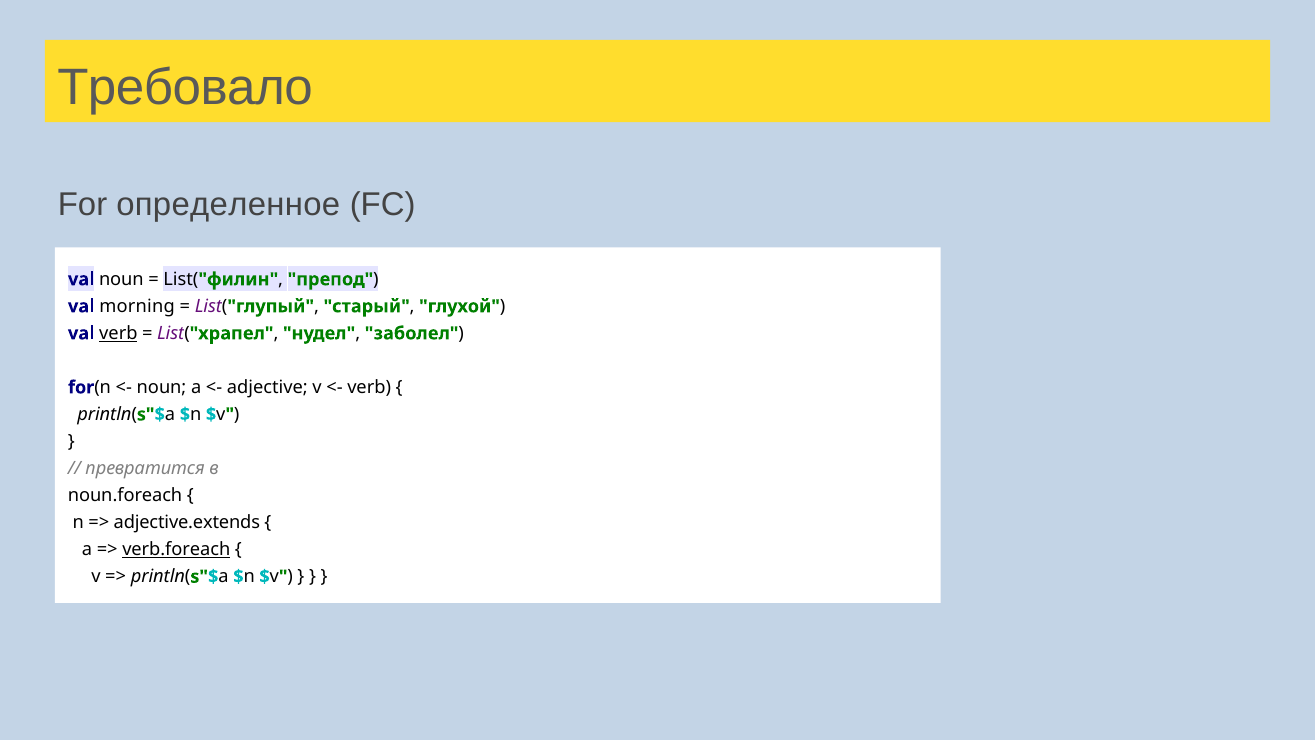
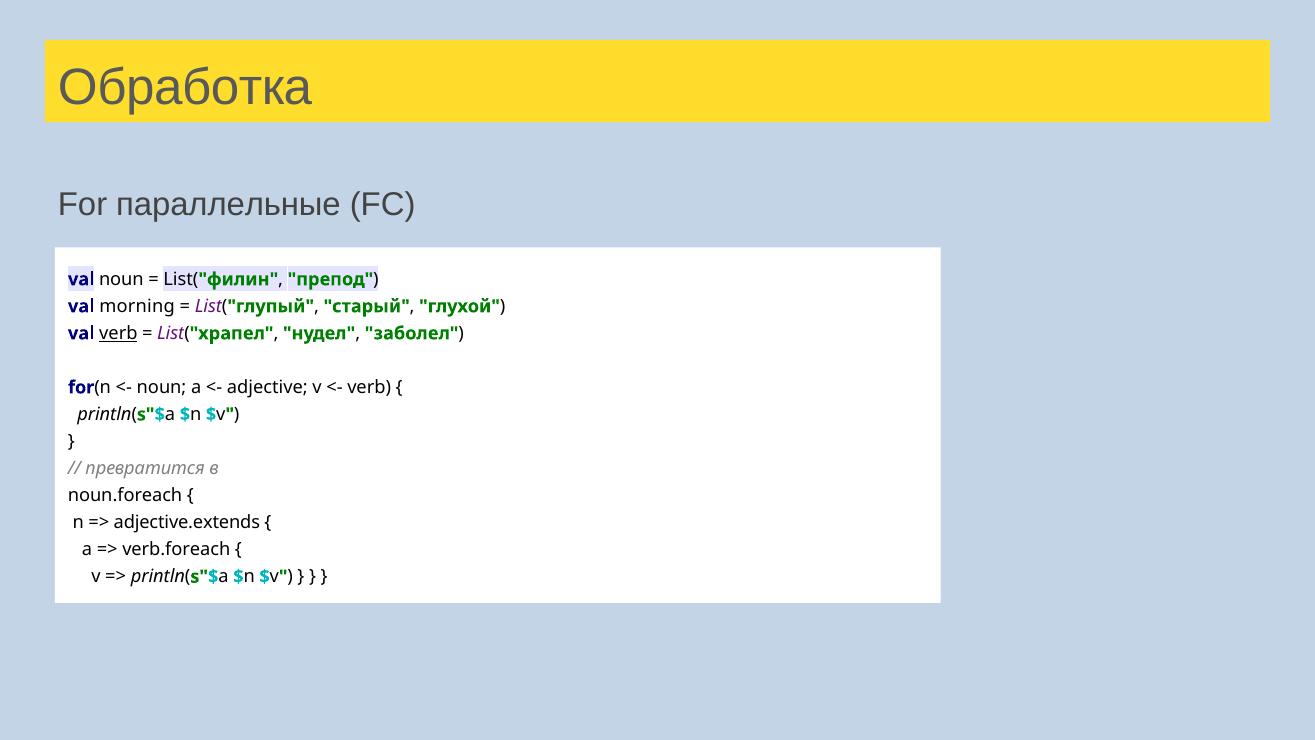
Требовало: Требовало -> Обработка
определенное: определенное -> параллельные
verb.foreach underline: present -> none
